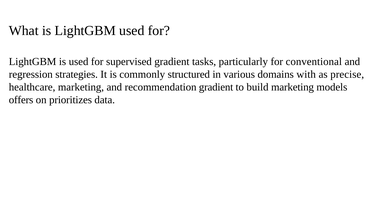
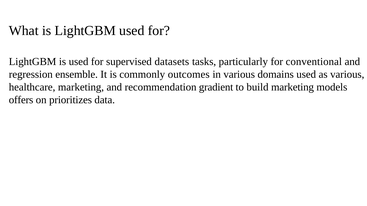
supervised gradient: gradient -> datasets
strategies: strategies -> ensemble
structured: structured -> outcomes
domains with: with -> used
as precise: precise -> various
